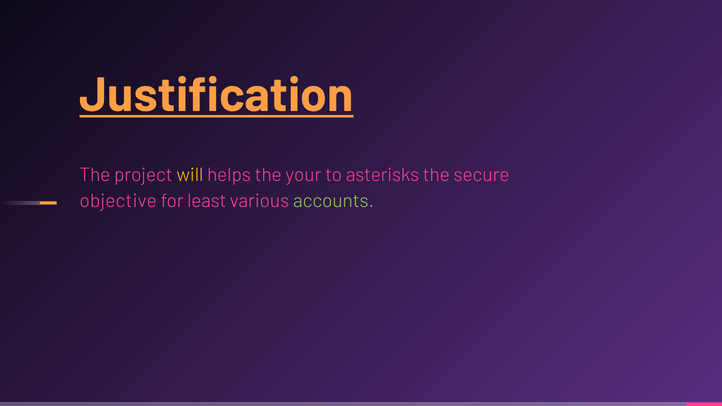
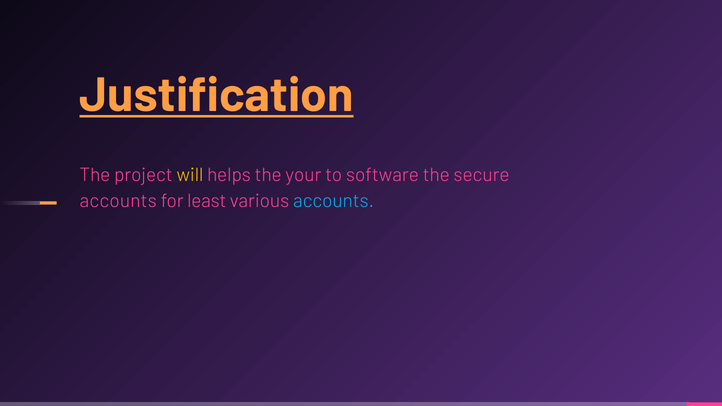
asterisks: asterisks -> software
objective at (118, 201): objective -> accounts
accounts at (334, 201) colour: light green -> light blue
